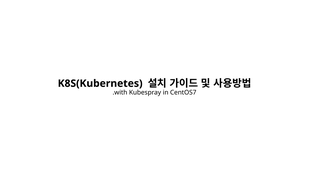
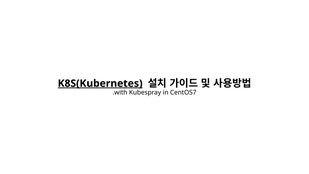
K8S(Kubernetes underline: none -> present
